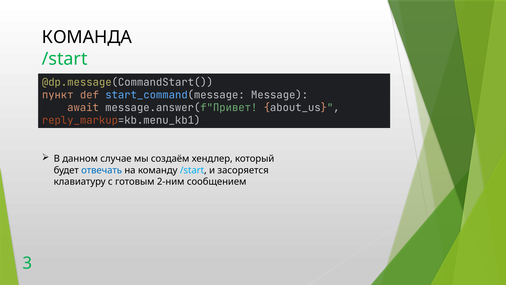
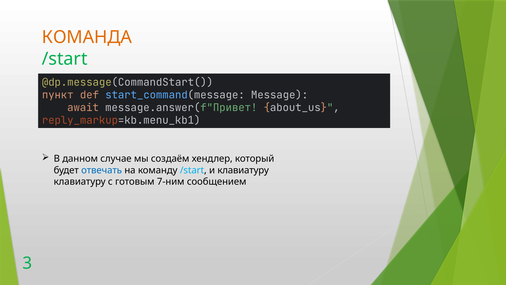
КОМАНДА colour: black -> orange
и засоряется: засоряется -> клавиатуру
2-ним: 2-ним -> 7-ним
